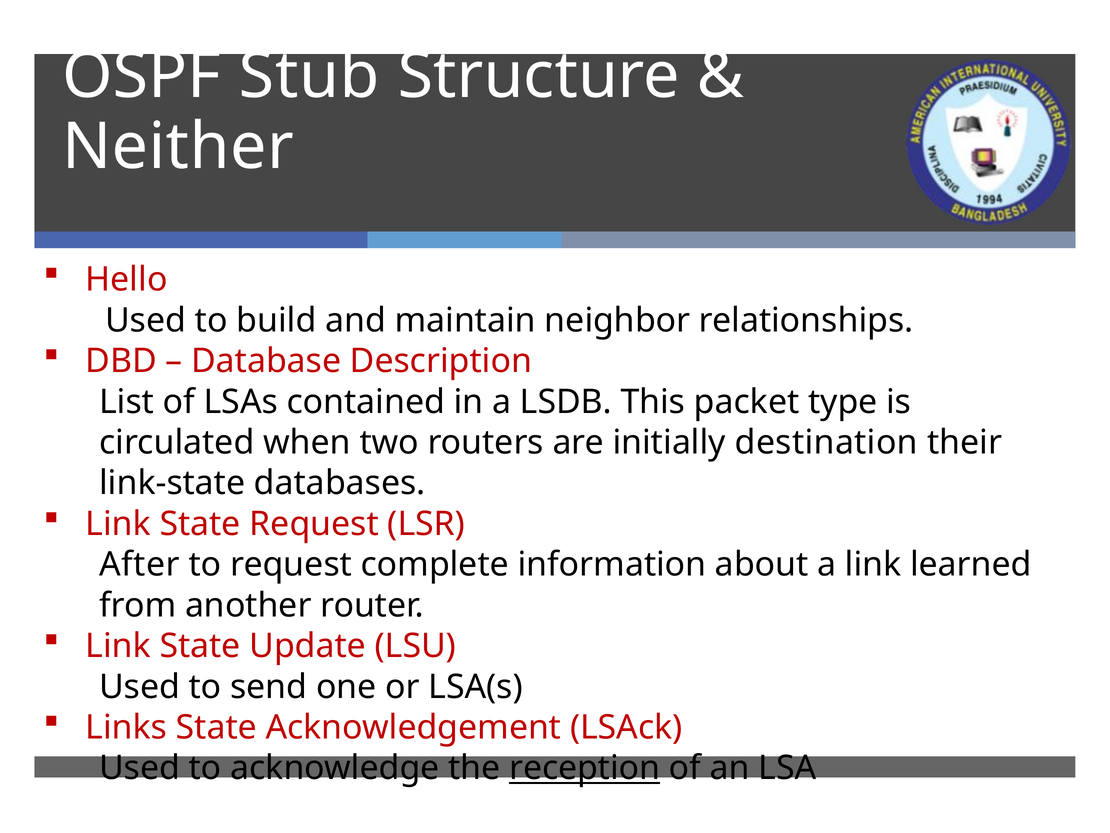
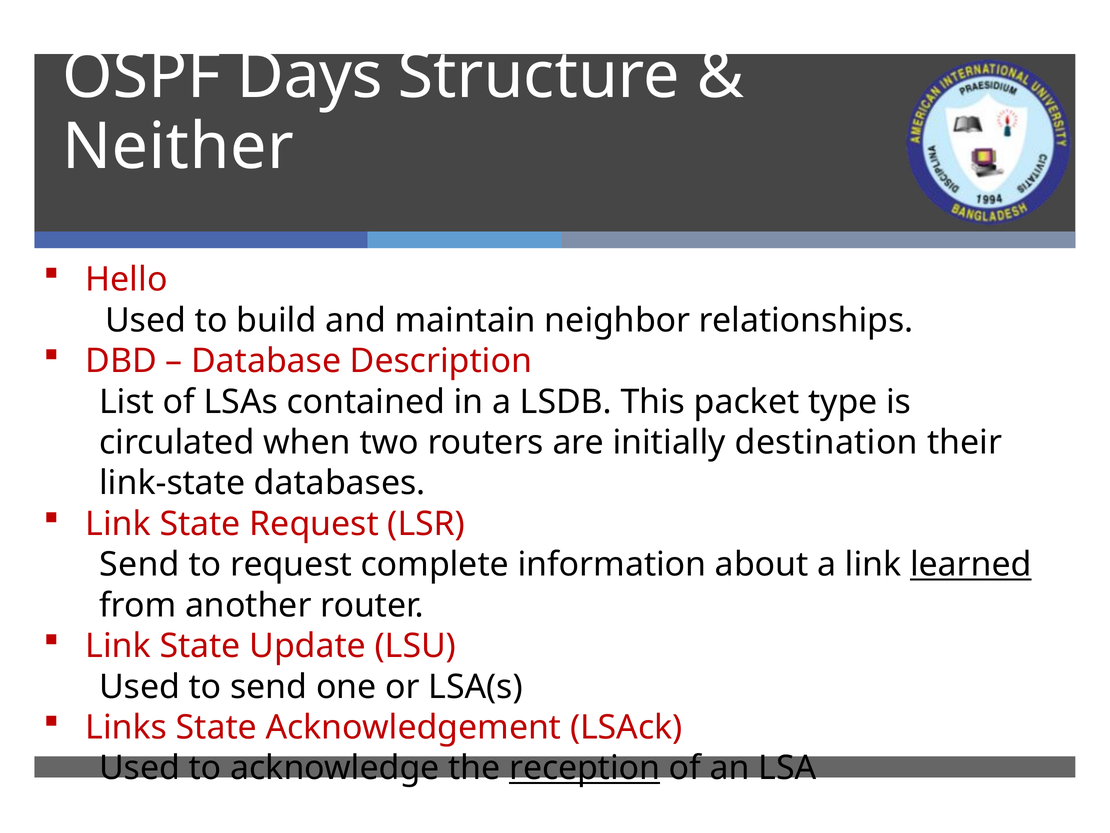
Stub: Stub -> Days
After at (140, 564): After -> Send
learned underline: none -> present
